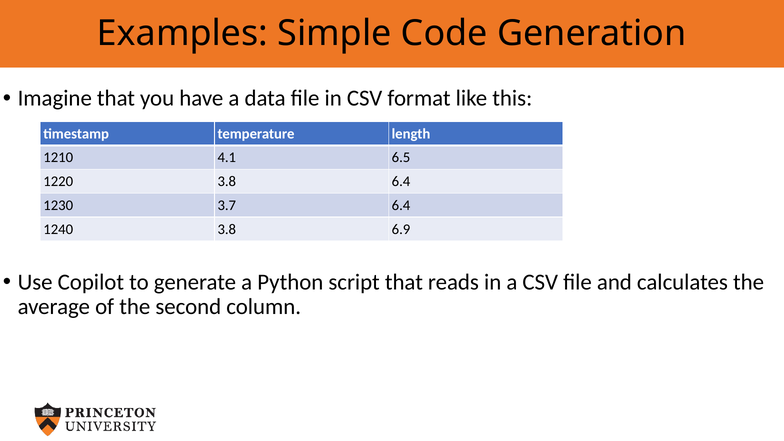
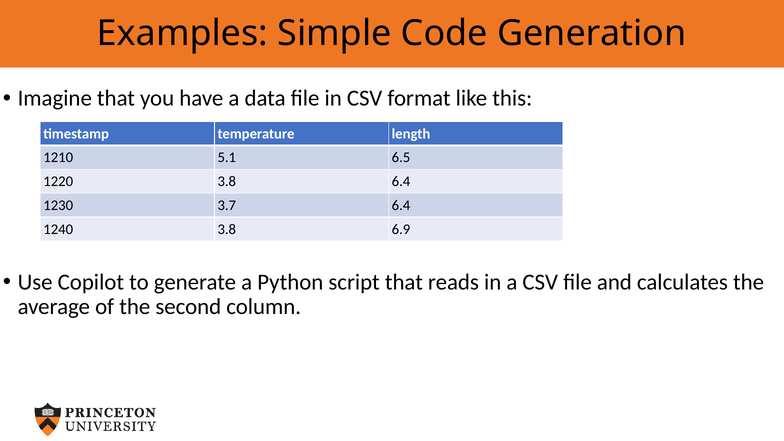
4.1: 4.1 -> 5.1
